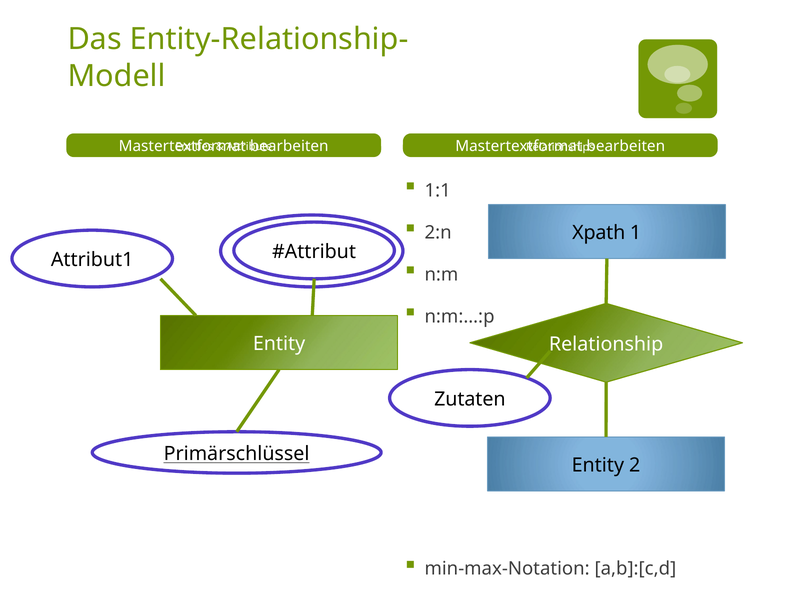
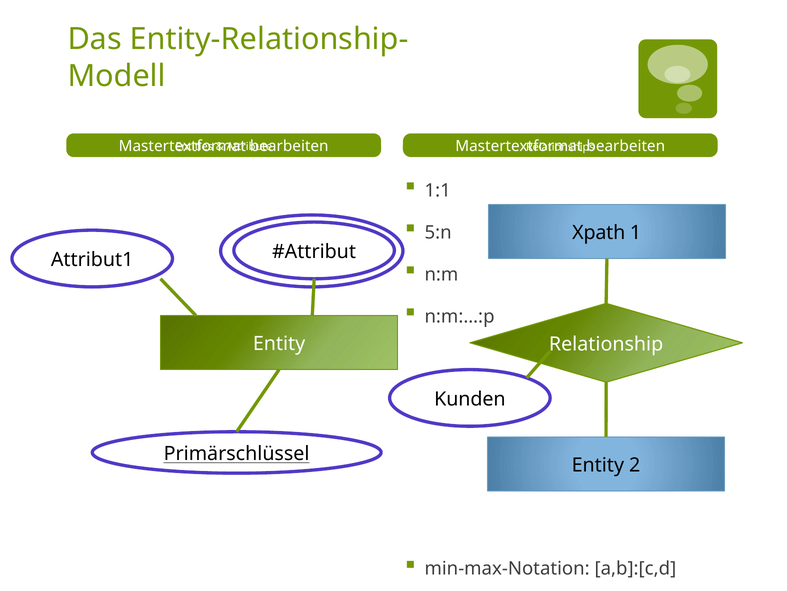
2:n: 2:n -> 5:n
Zutaten: Zutaten -> Kunden
